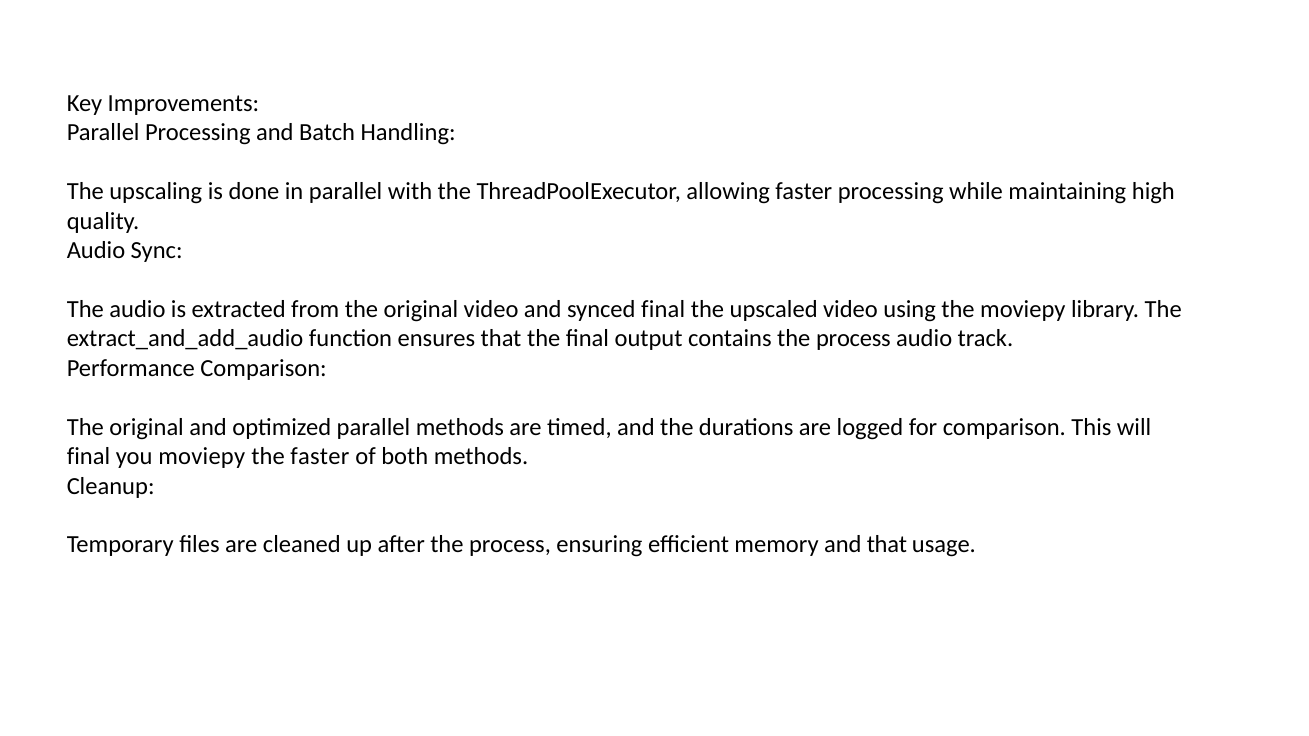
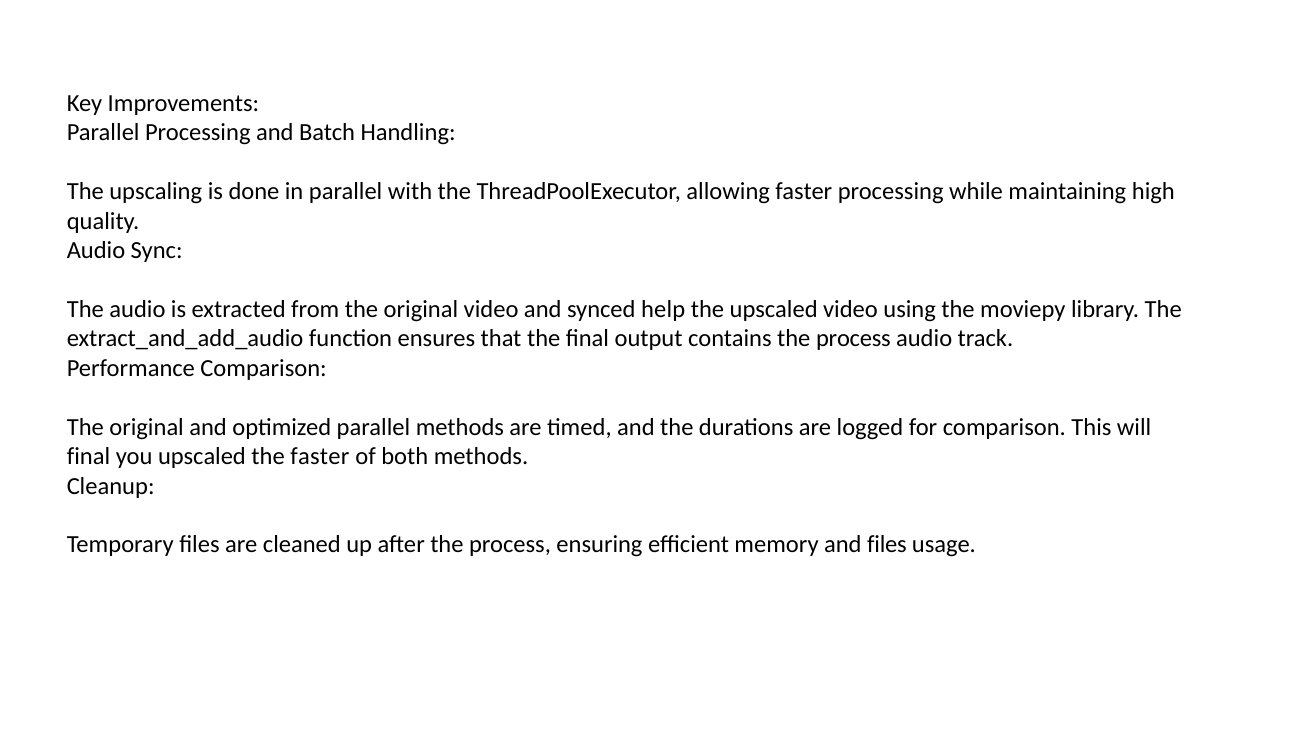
synced final: final -> help
you moviepy: moviepy -> upscaled
and that: that -> files
